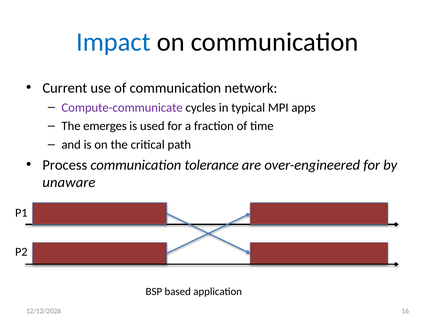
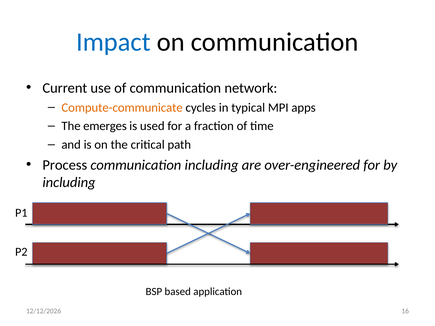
Compute-communicate colour: purple -> orange
communication tolerance: tolerance -> including
unaware at (69, 183): unaware -> including
